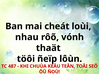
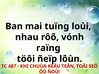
cheát: cheát -> tuïng
thaät: thaät -> raïng
